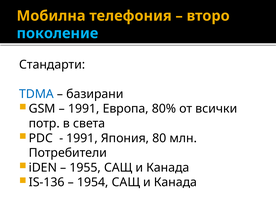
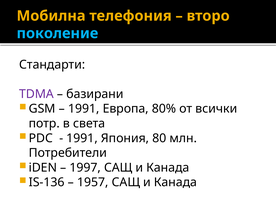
TDMA colour: blue -> purple
1955: 1955 -> 1997
1954: 1954 -> 1957
